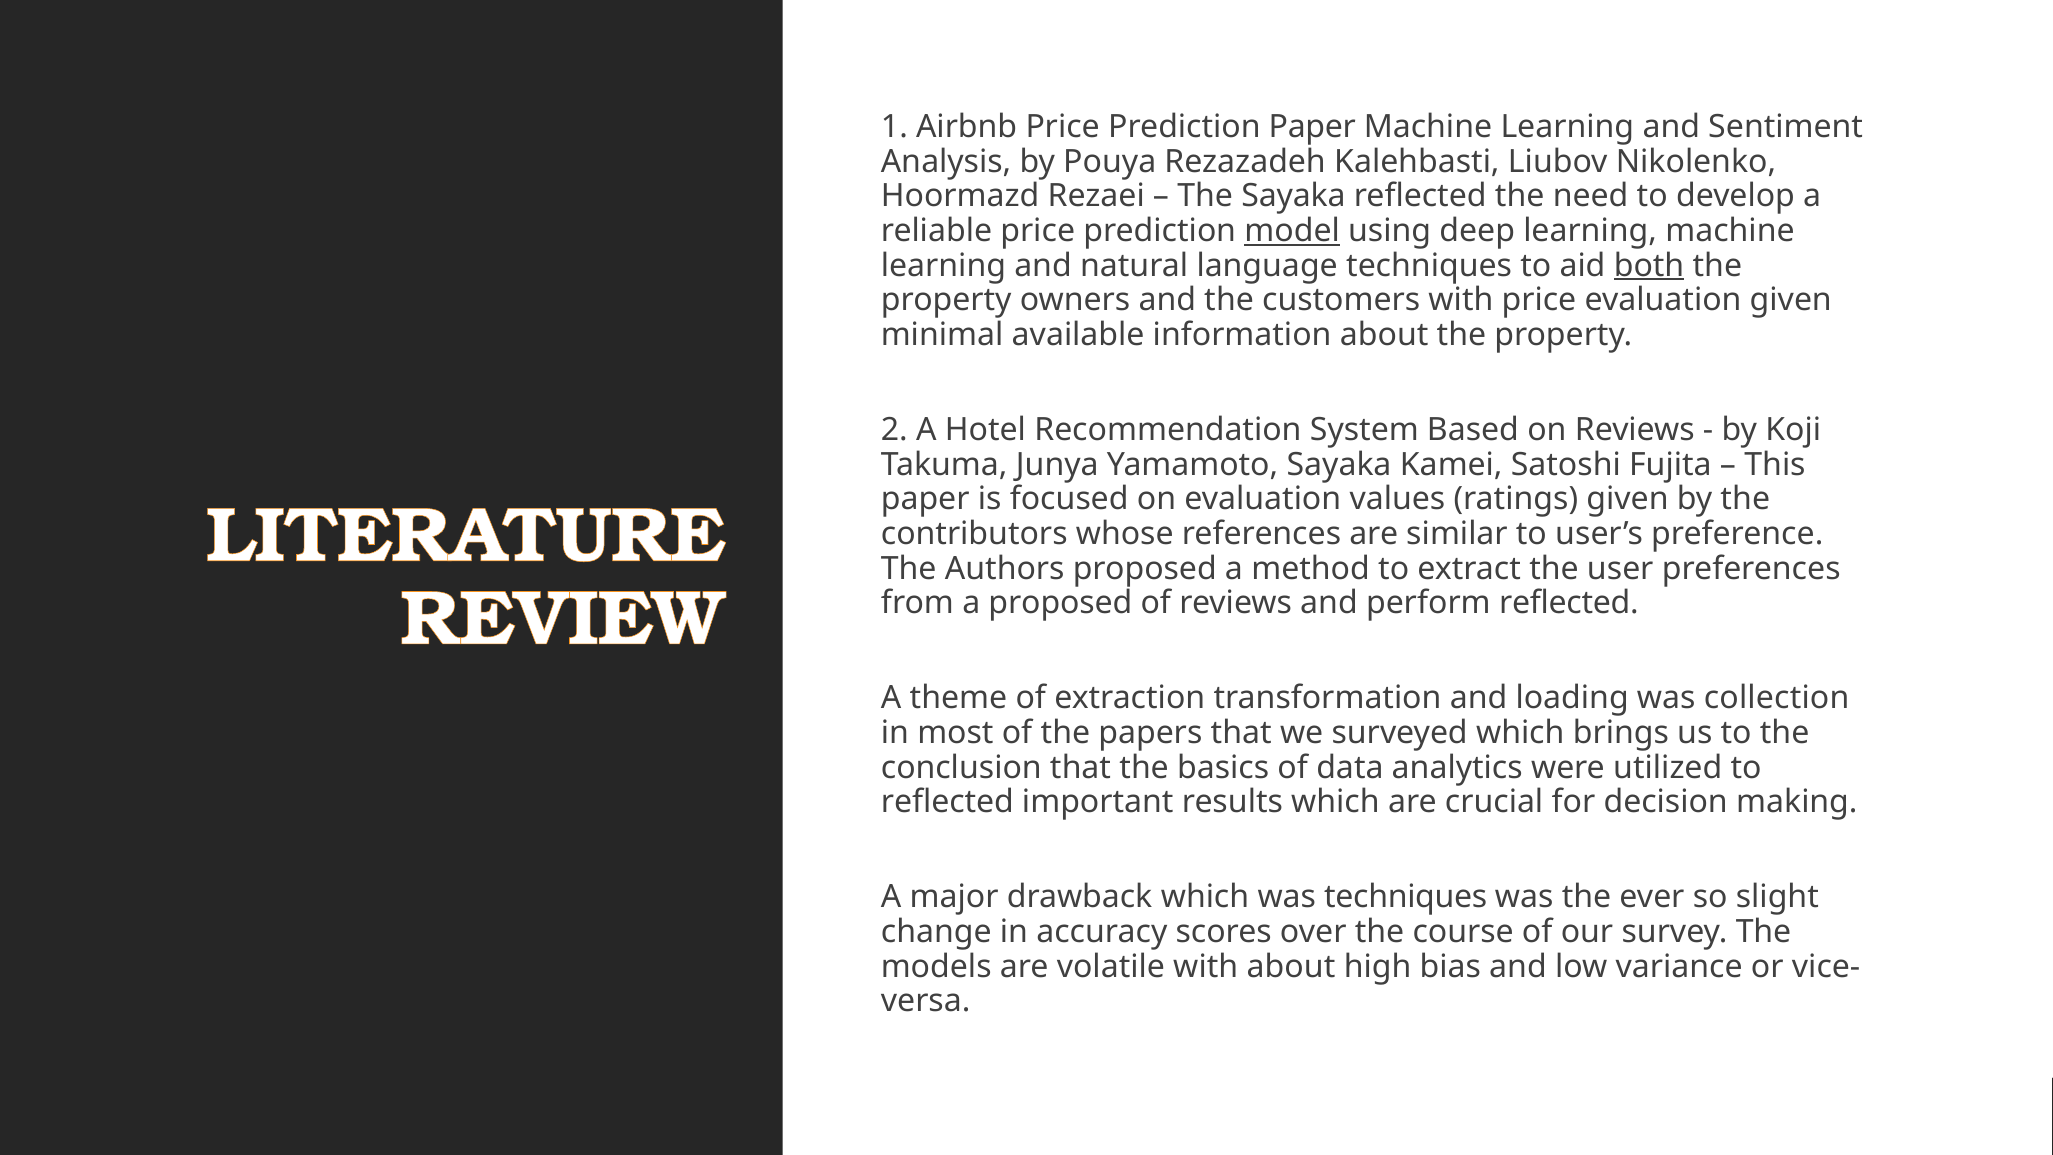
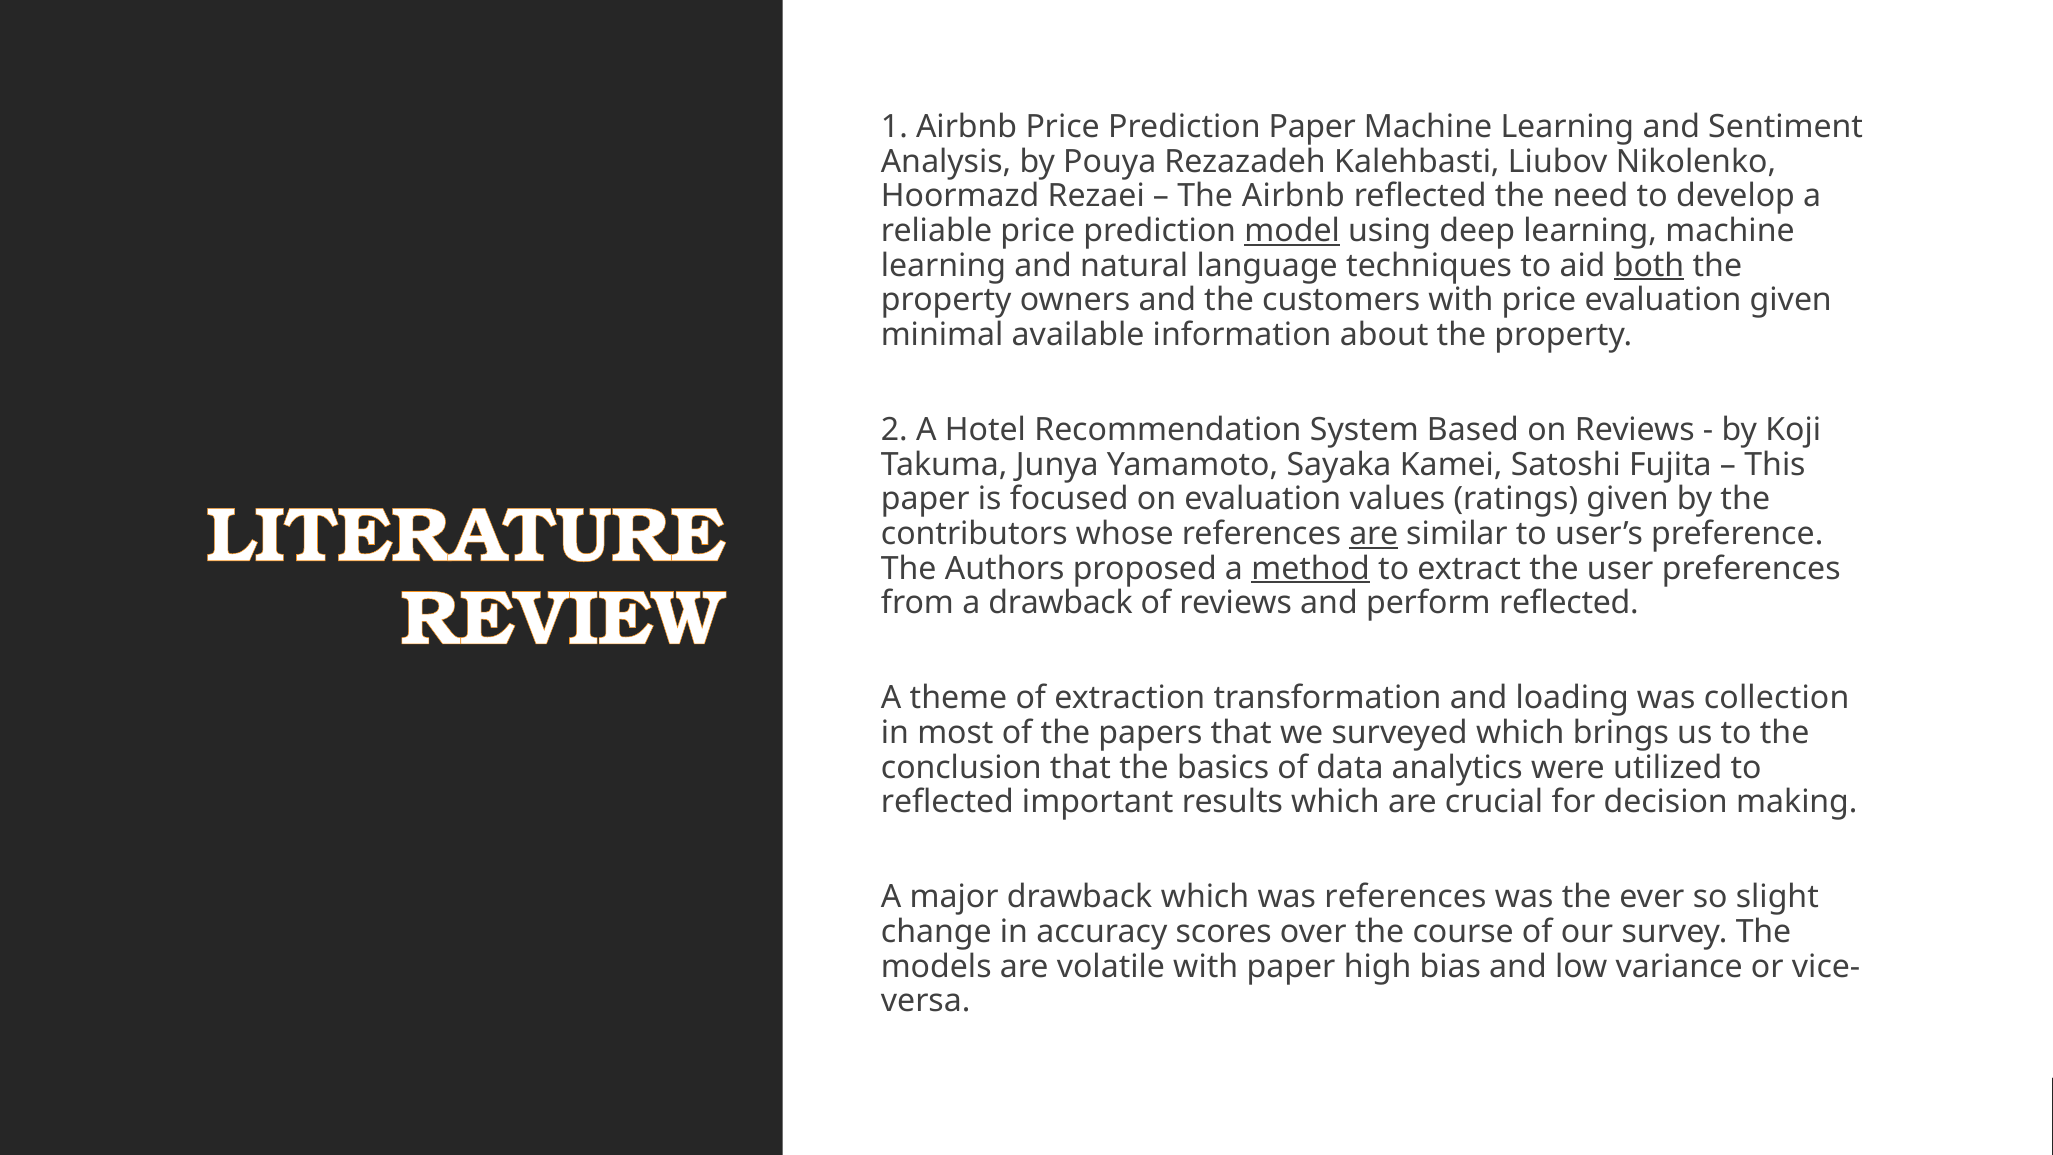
The Sayaka: Sayaka -> Airbnb
are at (1374, 534) underline: none -> present
method underline: none -> present
a proposed: proposed -> drawback
was techniques: techniques -> references
with about: about -> paper
